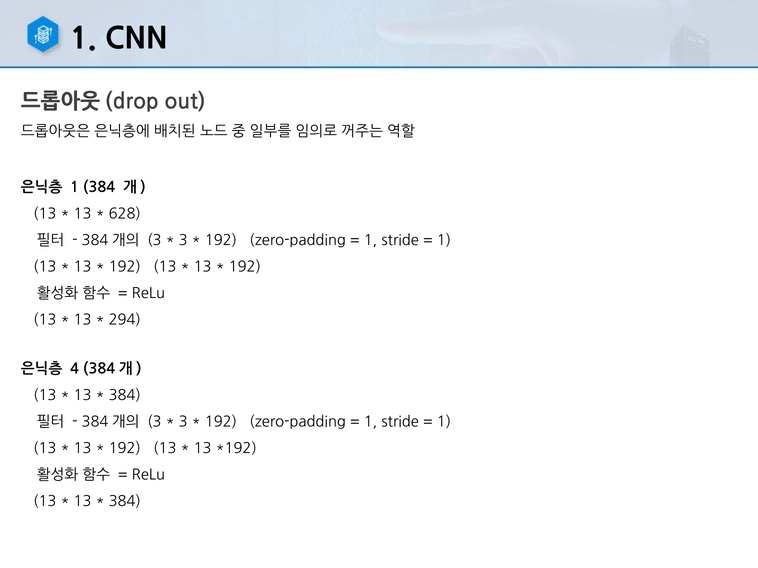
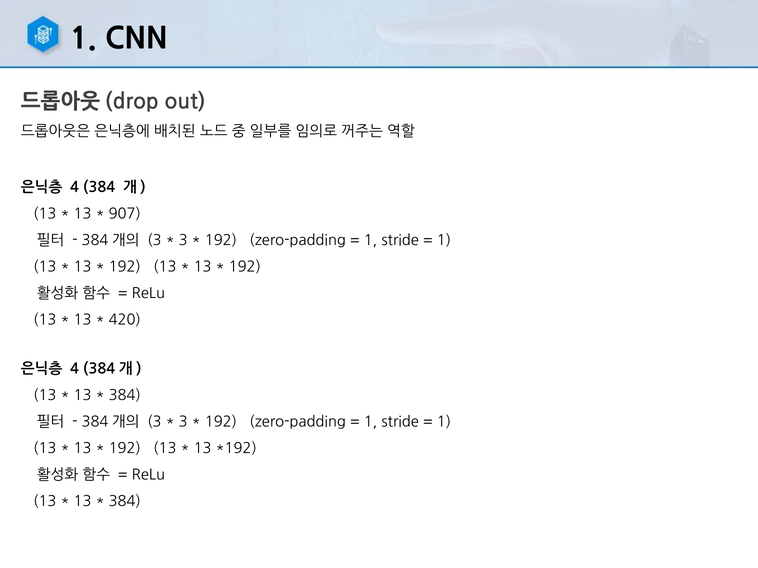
1 at (75, 188): 1 -> 4
628: 628 -> 907
294: 294 -> 420
